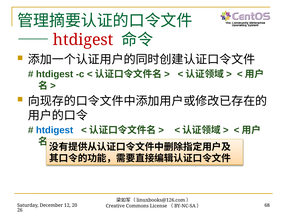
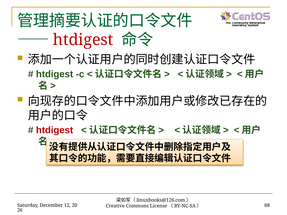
htdigest at (55, 130) colour: blue -> red
